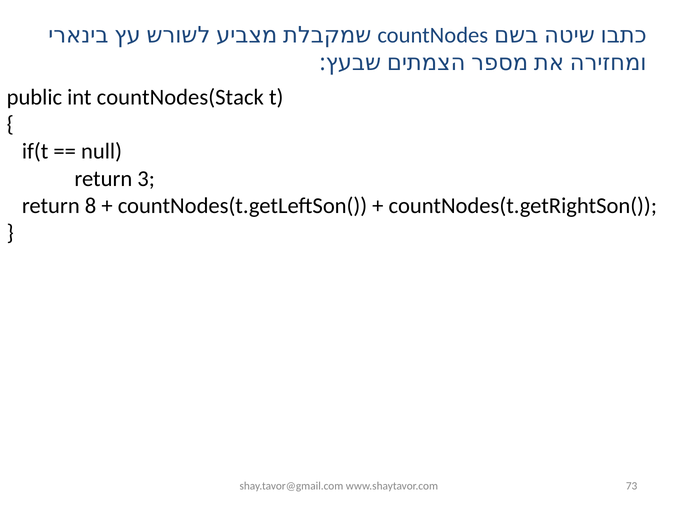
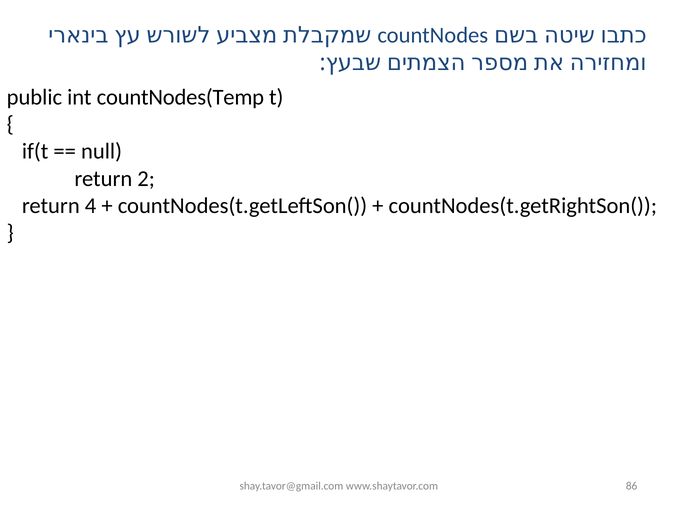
countNodes(Stack: countNodes(Stack -> countNodes(Temp
3: 3 -> 2
8: 8 -> 4
73: 73 -> 86
